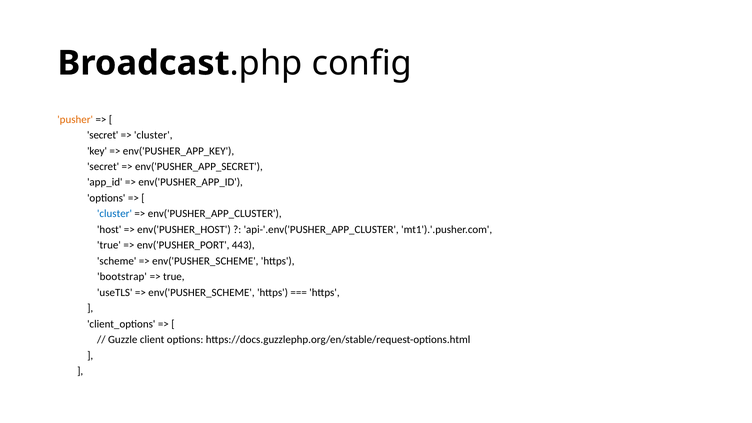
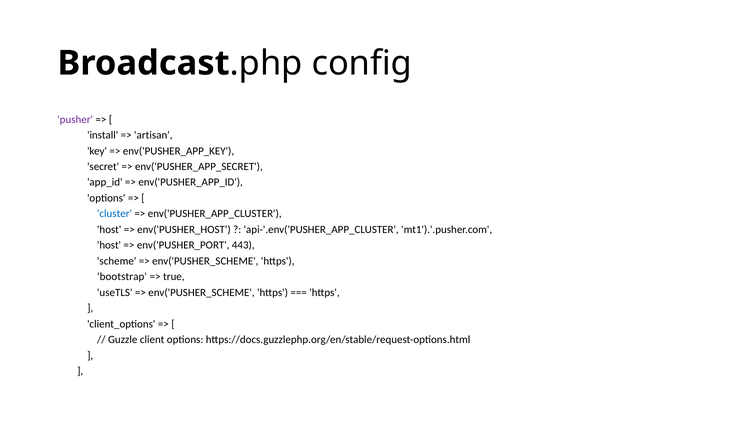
pusher colour: orange -> purple
secret at (103, 135): secret -> install
cluster at (153, 135): cluster -> artisan
true at (109, 245): true -> host
